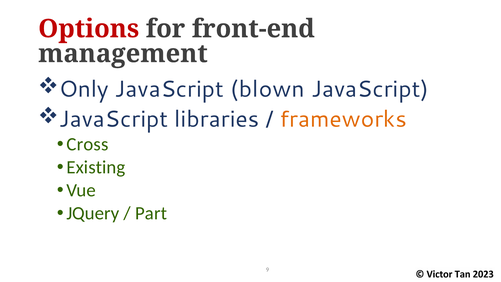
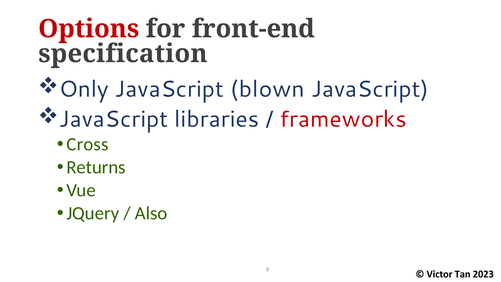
management: management -> specification
frameworks colour: orange -> red
Existing: Existing -> Returns
Part: Part -> Also
